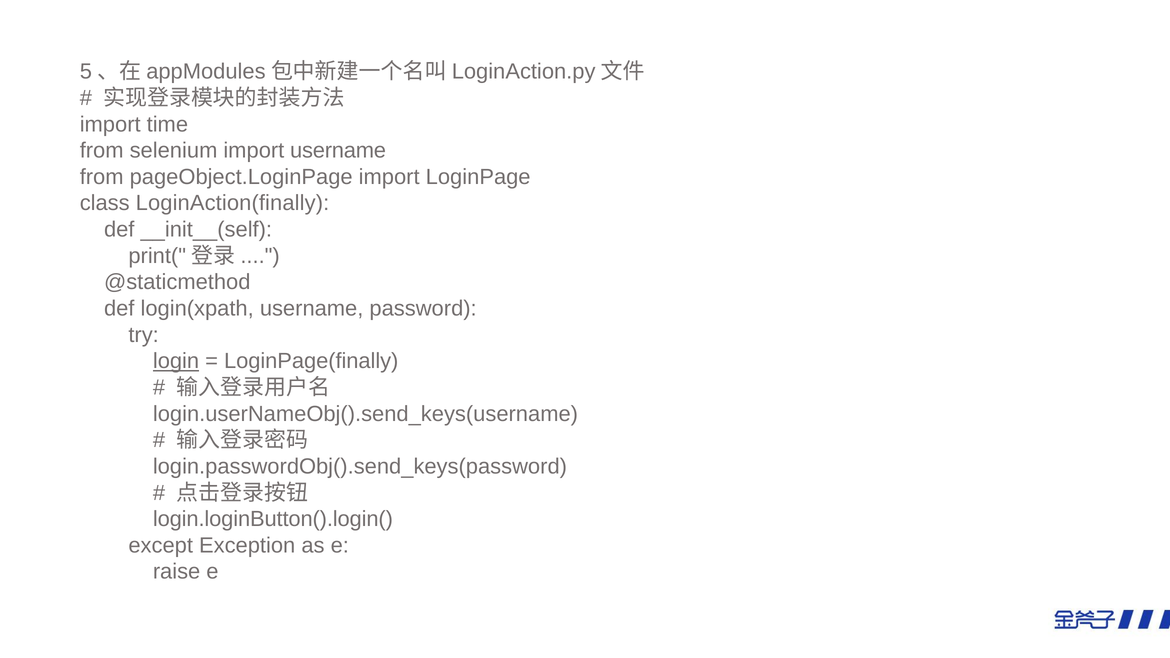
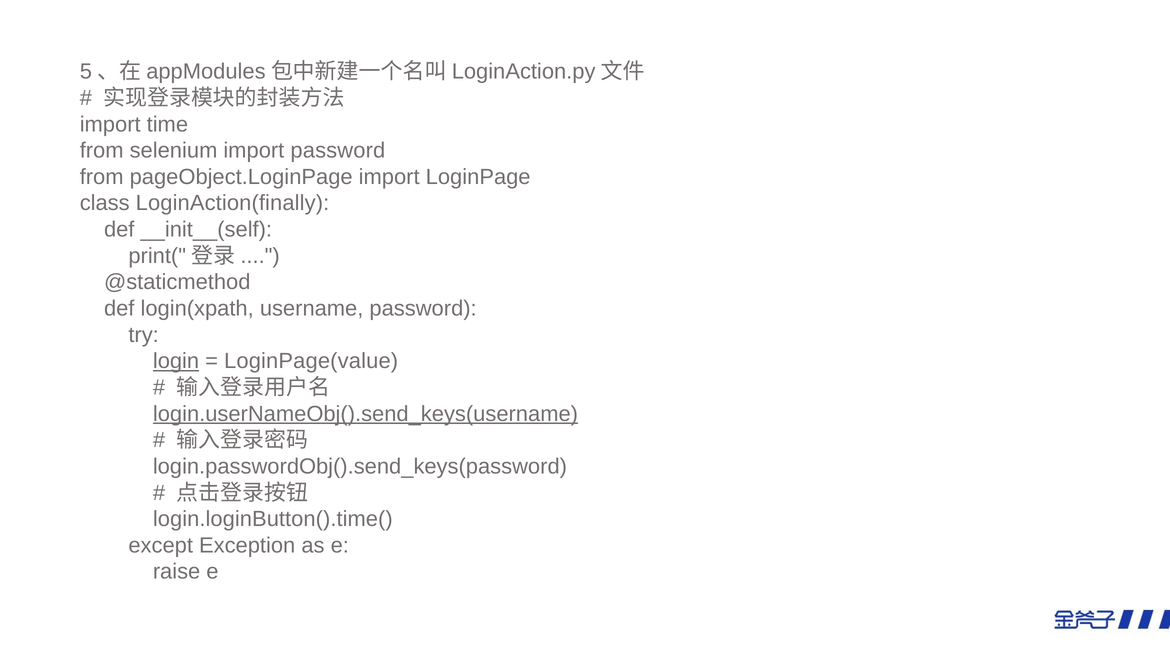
import username: username -> password
LoginPage(finally: LoginPage(finally -> LoginPage(value
login.userNameObj().send_keys(username underline: none -> present
login.loginButton().login(: login.loginButton().login( -> login.loginButton().time(
